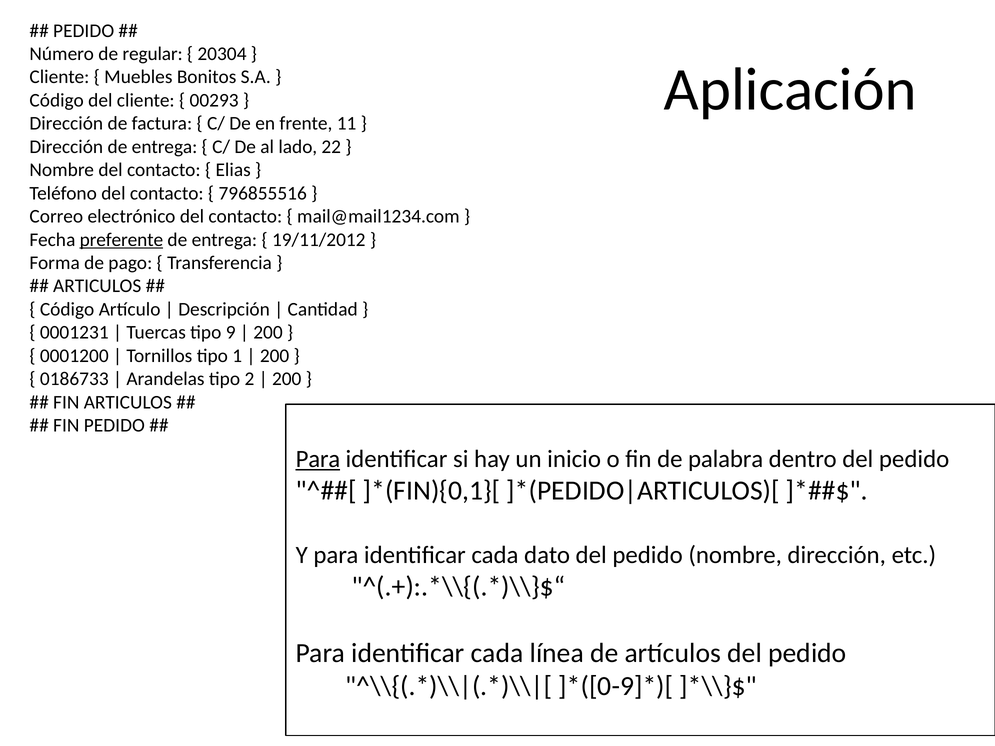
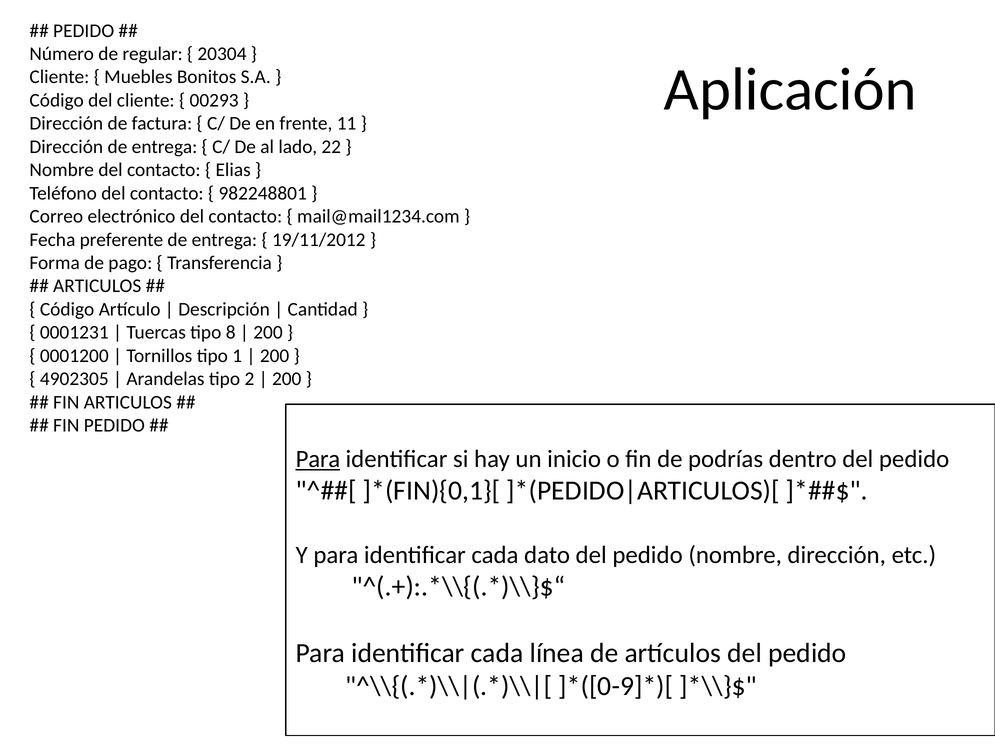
796855516: 796855516 -> 982248801
preferente underline: present -> none
9: 9 -> 8
0186733: 0186733 -> 4902305
palabra: palabra -> podrías
